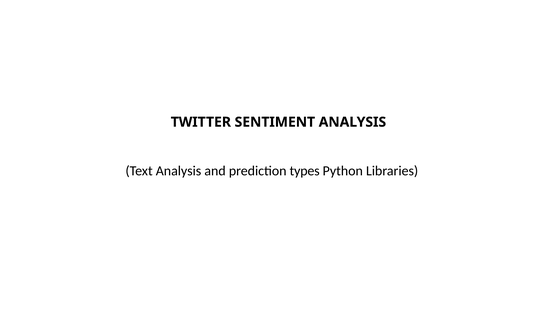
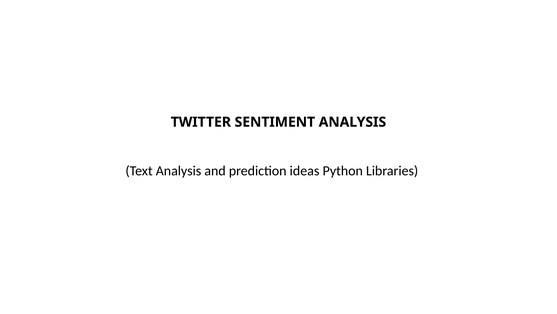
types: types -> ideas
